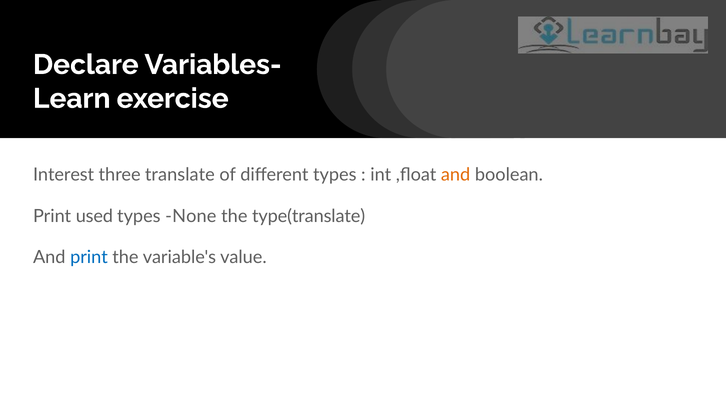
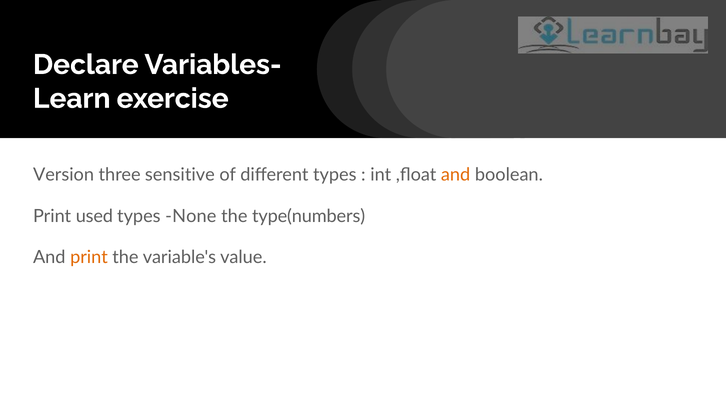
Interest: Interest -> Version
translate: translate -> sensitive
type(translate: type(translate -> type(numbers
print at (89, 257) colour: blue -> orange
